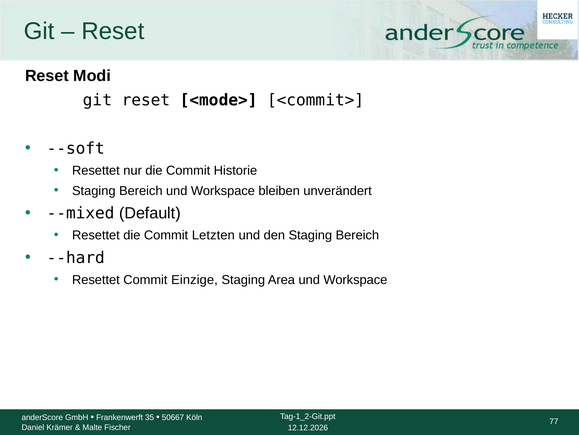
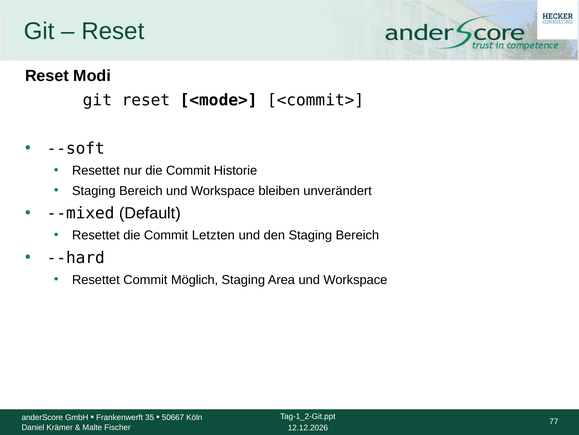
Einzige: Einzige -> Möglich
